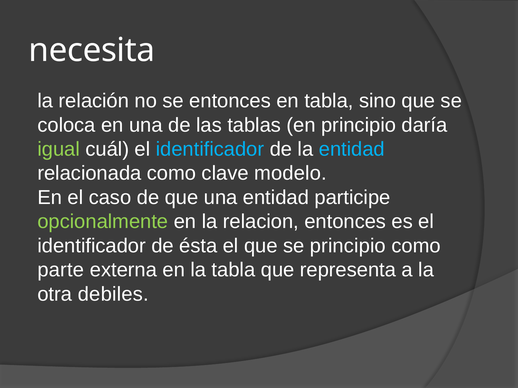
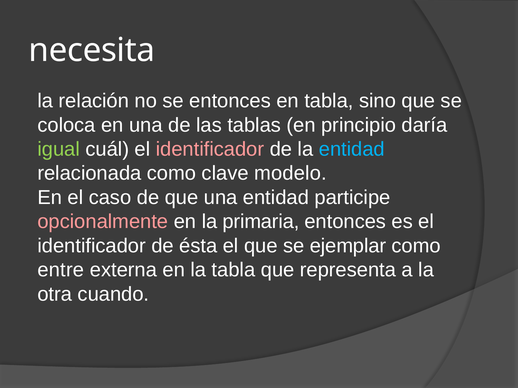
identificador at (210, 149) colour: light blue -> pink
opcionalmente colour: light green -> pink
relacion: relacion -> primaria
se principio: principio -> ejemplar
parte: parte -> entre
debiles: debiles -> cuando
